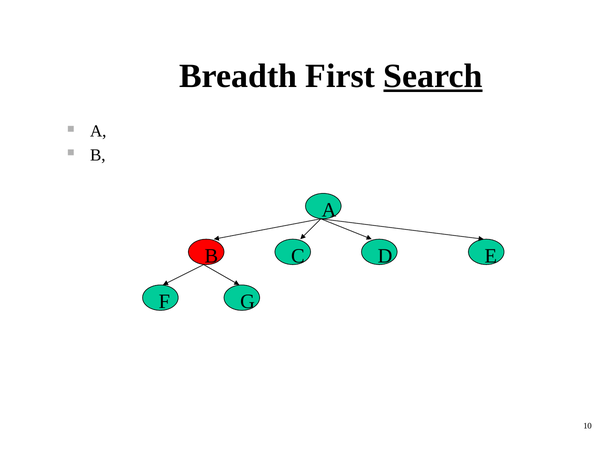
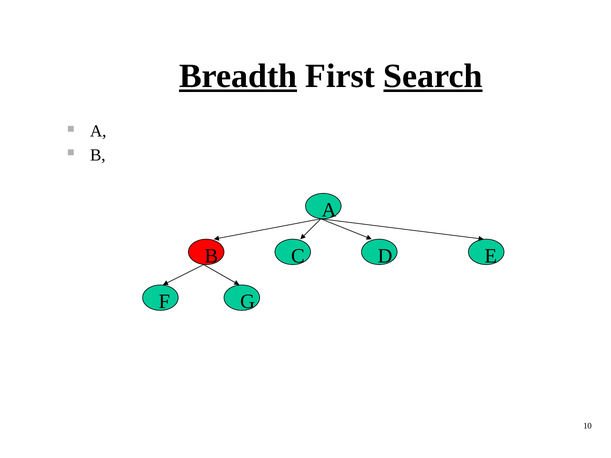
Breadth underline: none -> present
